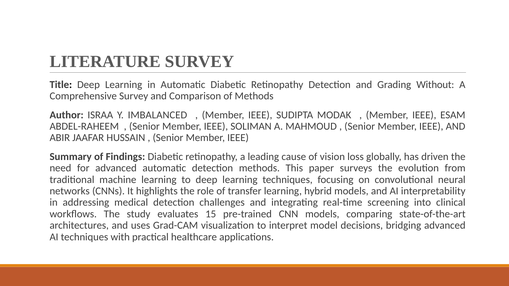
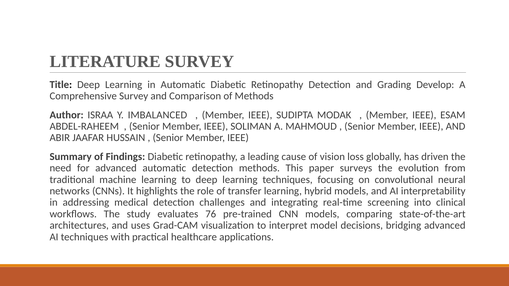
Without: Without -> Develop
15: 15 -> 76
